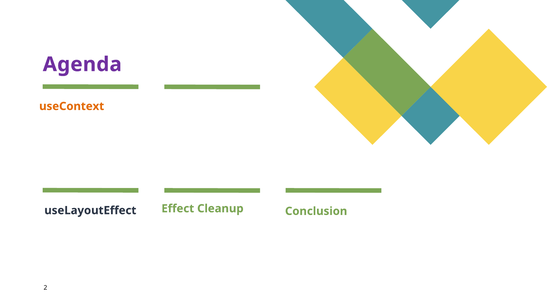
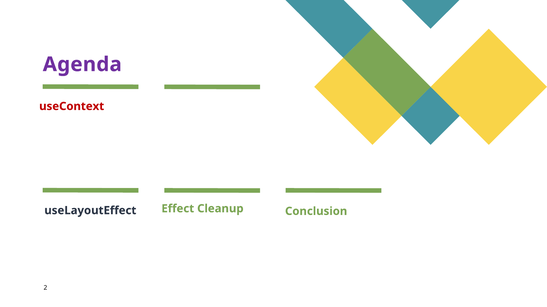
useContext colour: orange -> red
